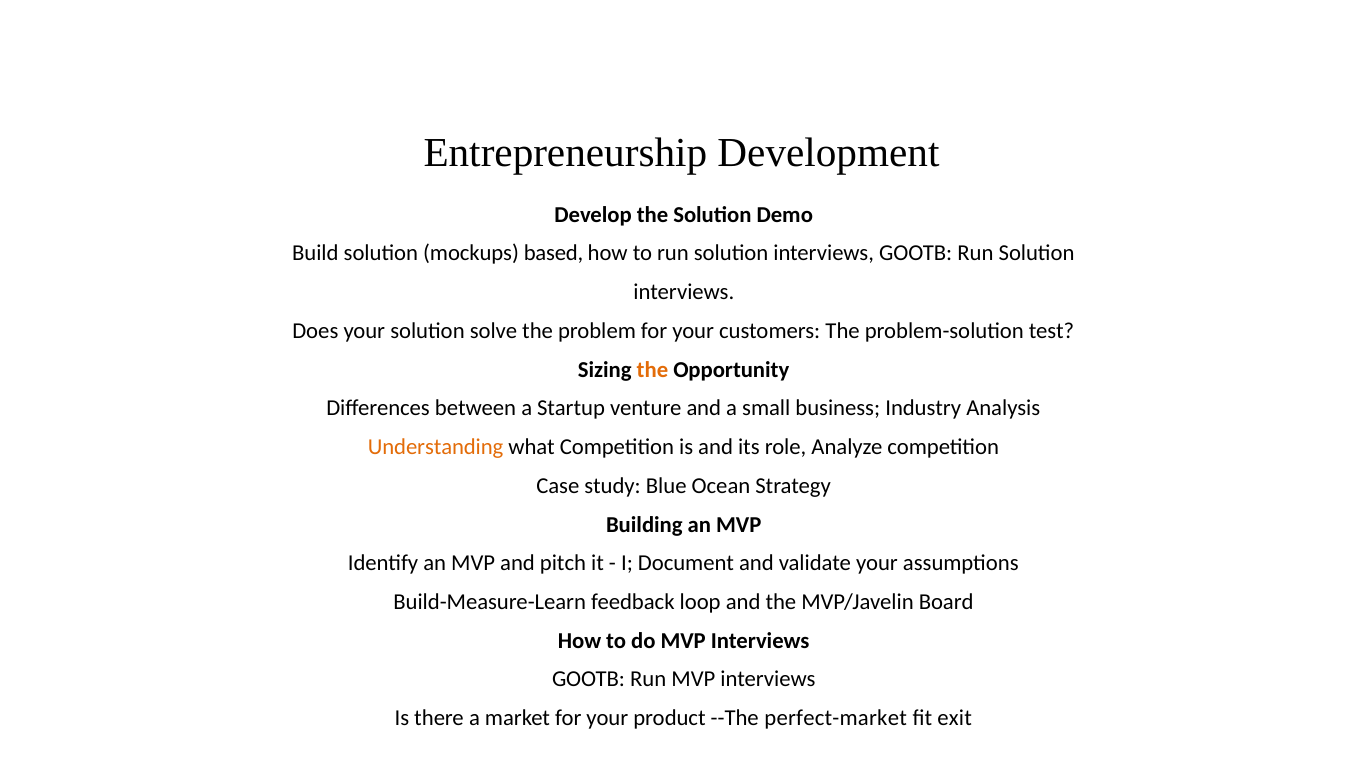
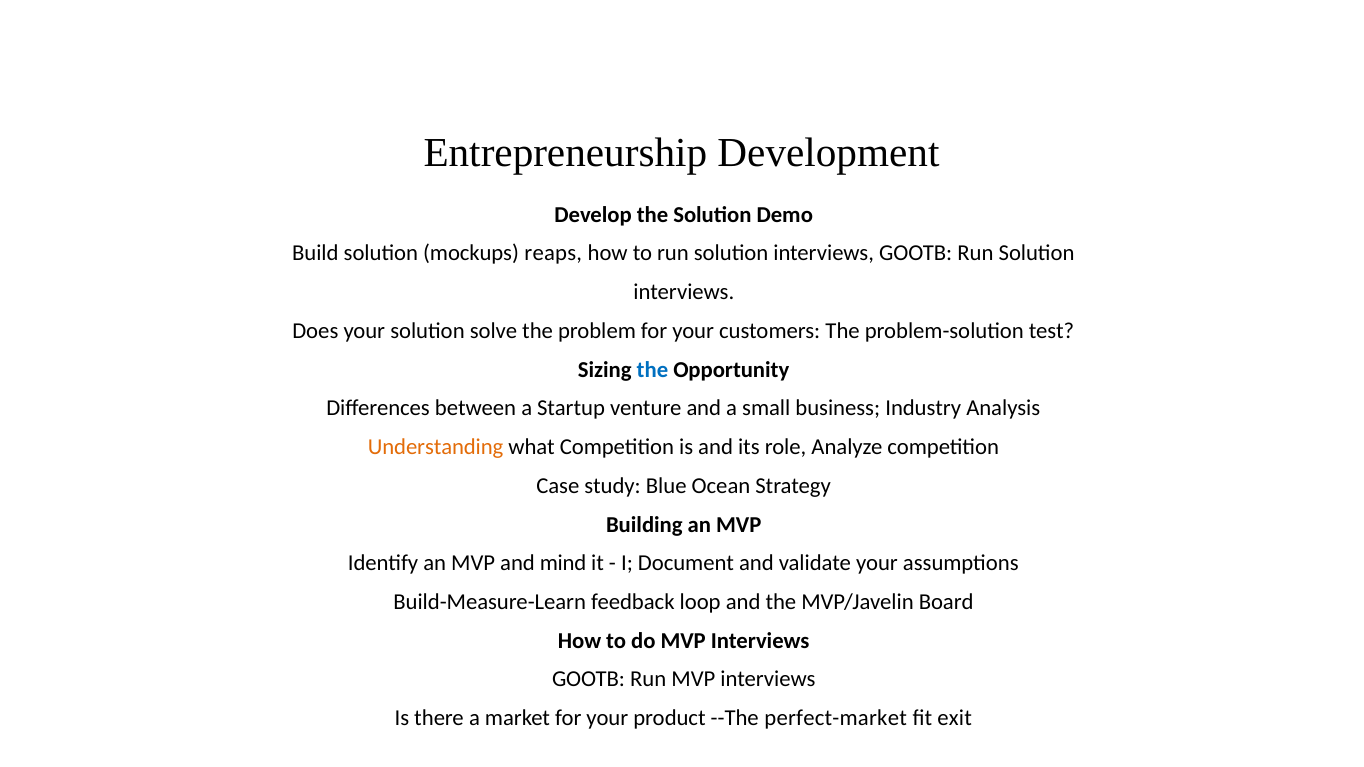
based: based -> reaps
the at (652, 370) colour: orange -> blue
pitch: pitch -> mind
